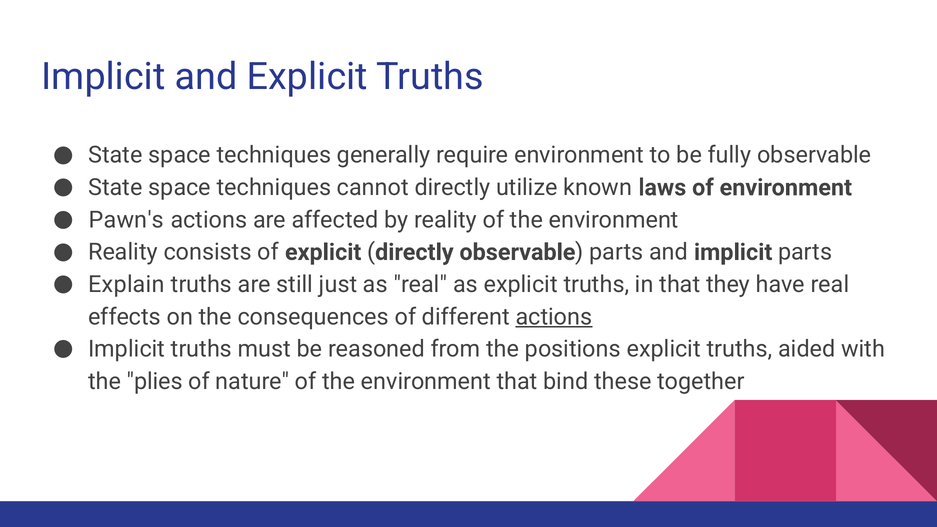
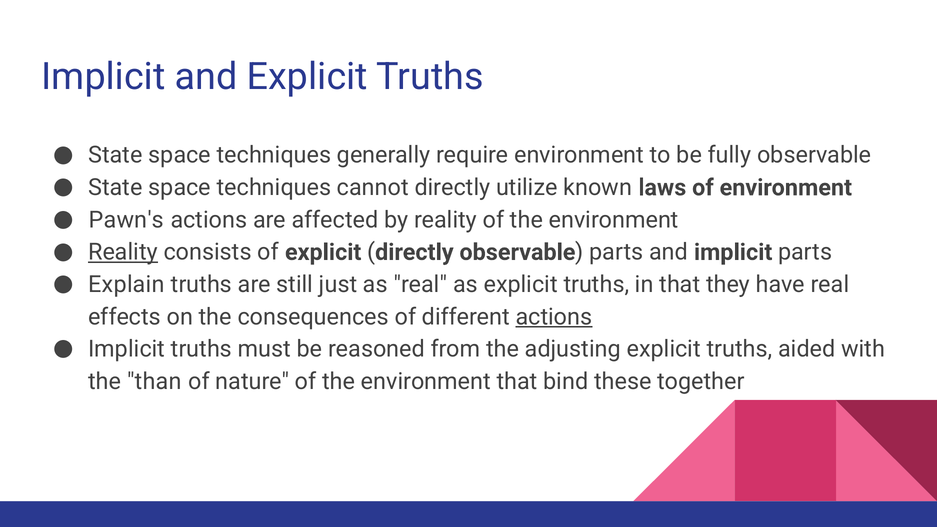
Reality at (123, 252) underline: none -> present
positions: positions -> adjusting
plies: plies -> than
